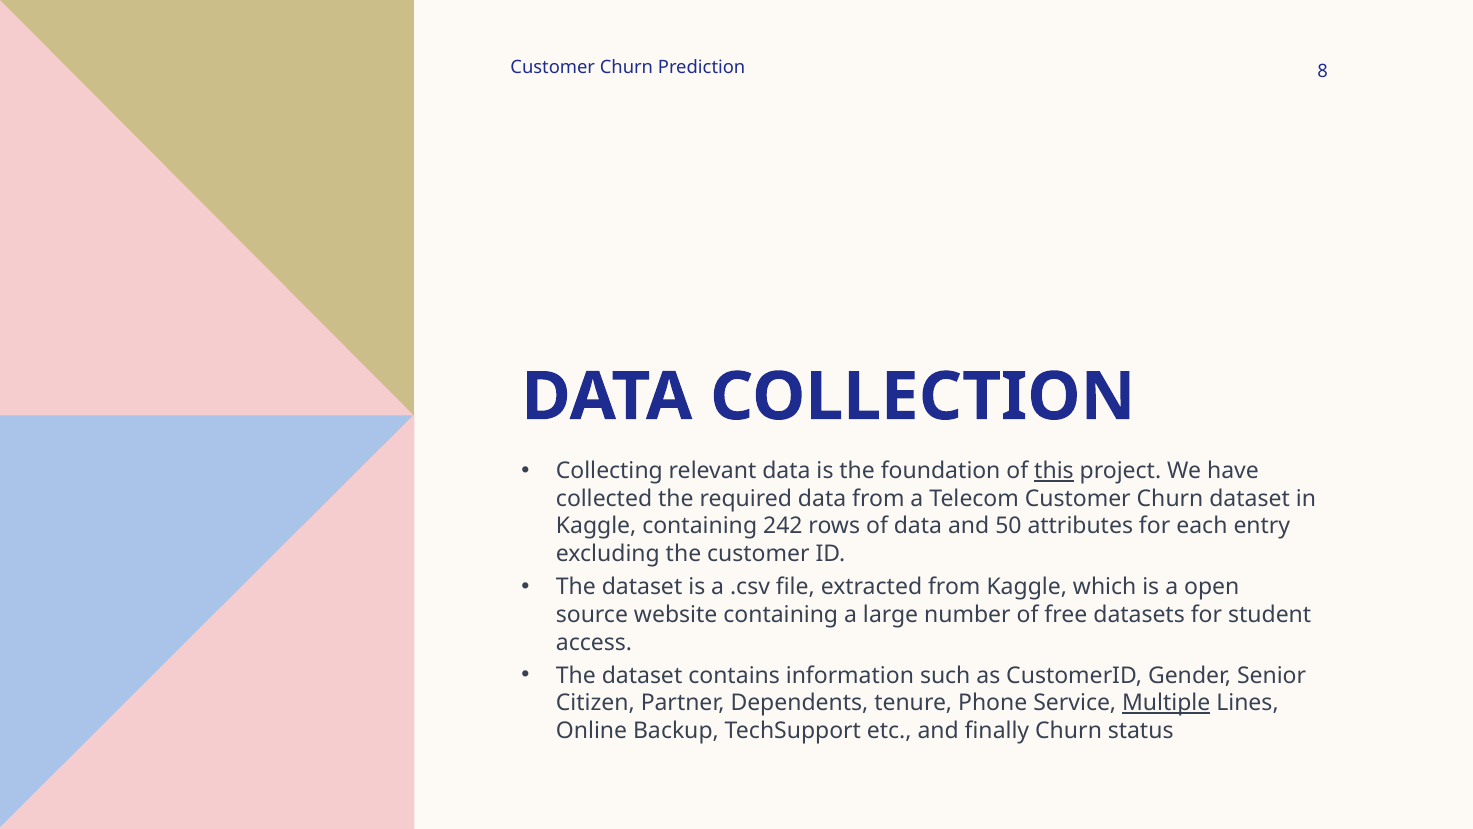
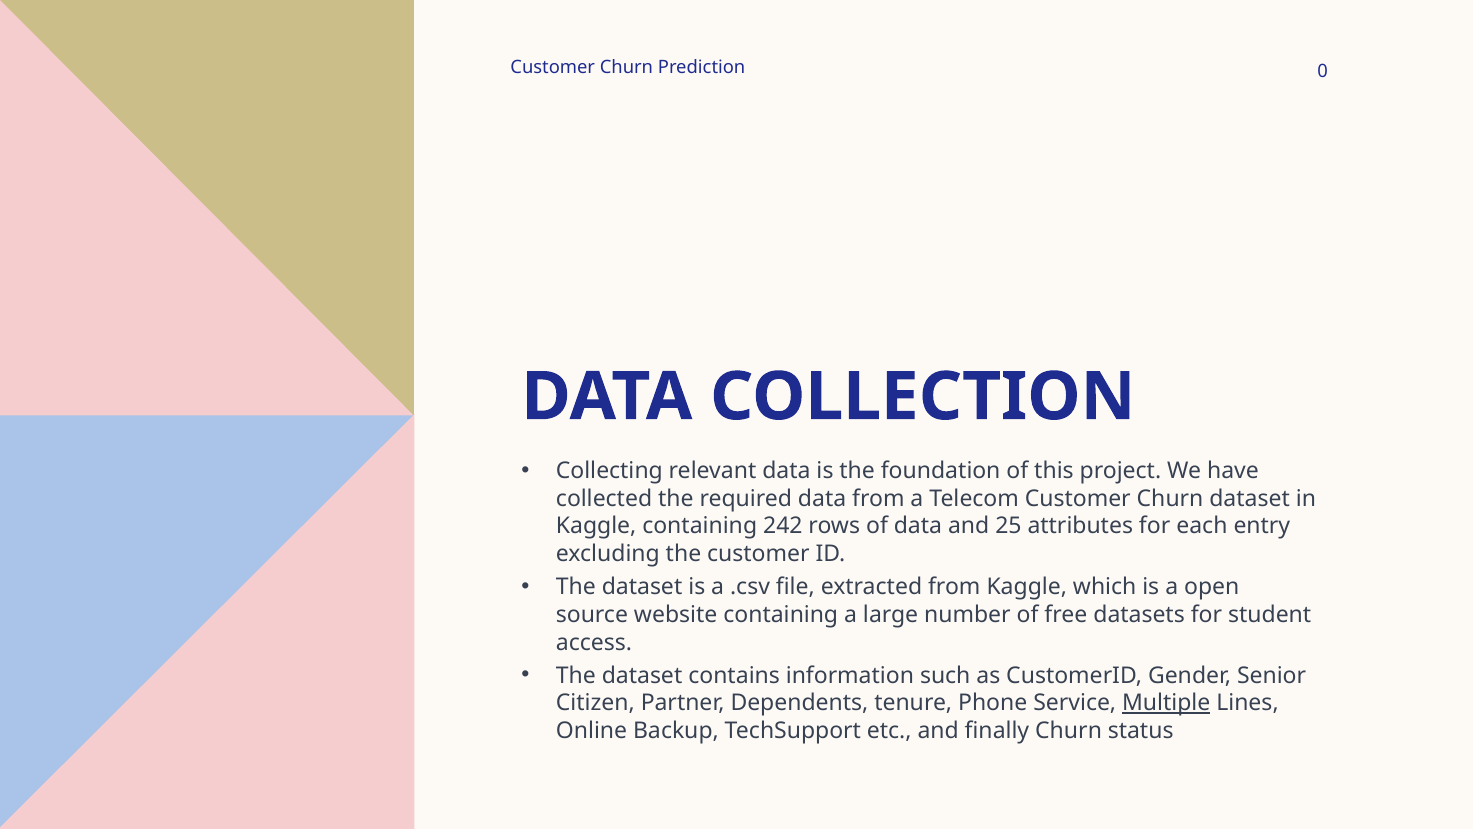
8: 8 -> 0
this underline: present -> none
50: 50 -> 25
